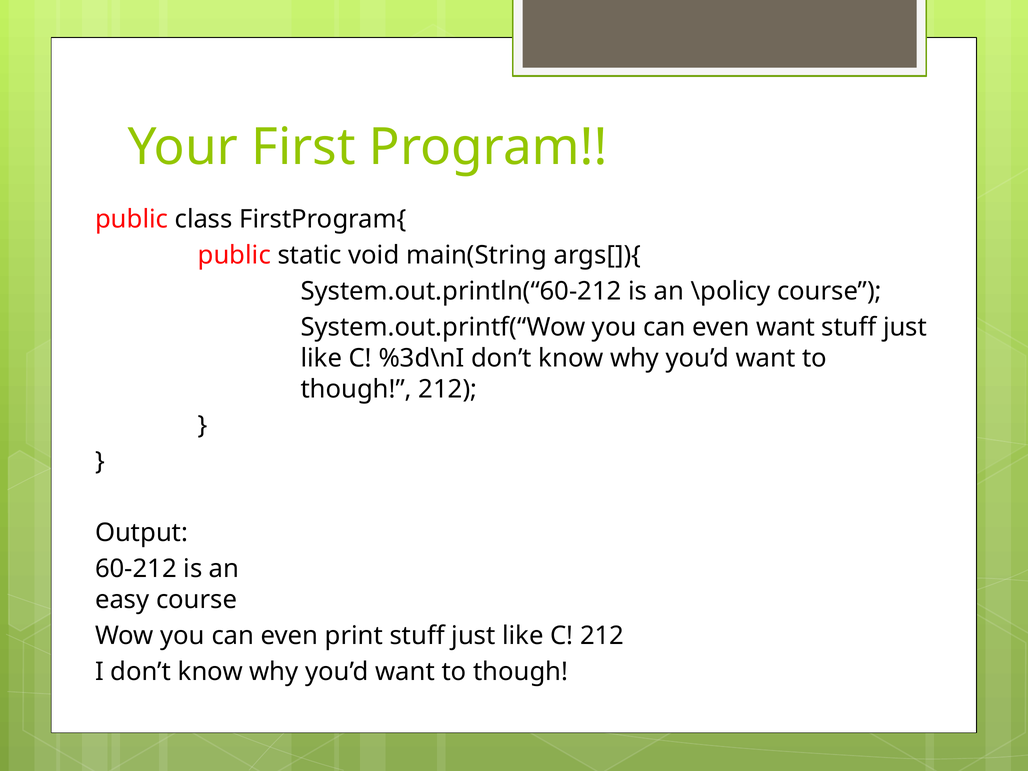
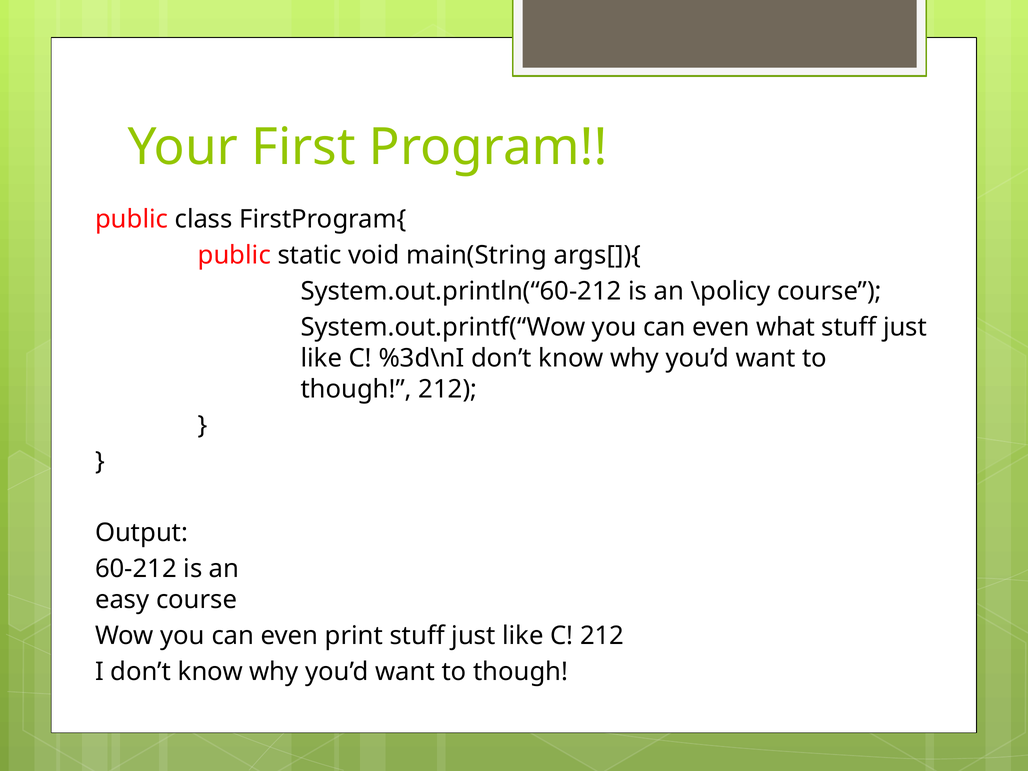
even want: want -> what
